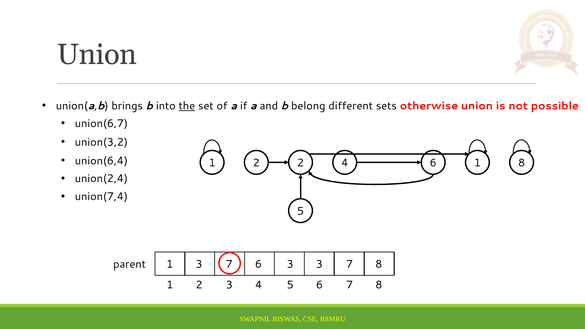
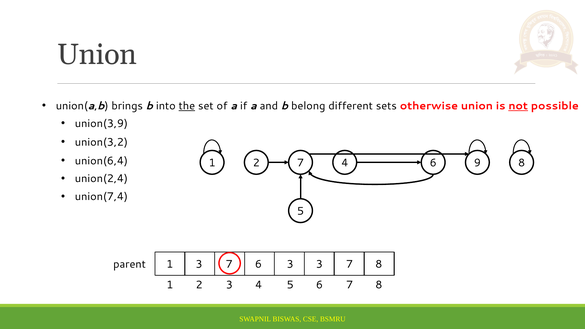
not underline: none -> present
union(6,7: union(6,7 -> union(3,9
2 2: 2 -> 7
6 1: 1 -> 9
